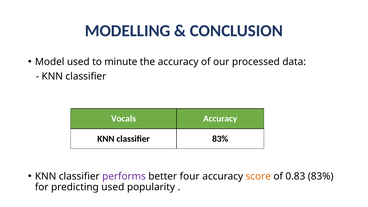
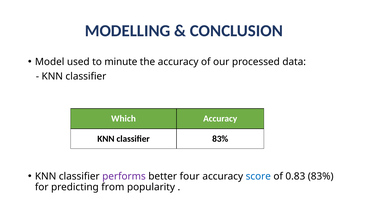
Vocals: Vocals -> Which
score colour: orange -> blue
predicting used: used -> from
